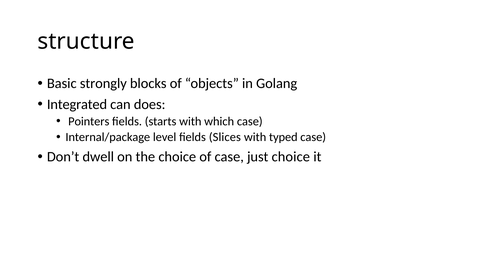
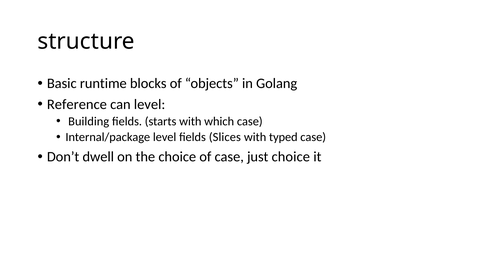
strongly: strongly -> runtime
Integrated: Integrated -> Reference
can does: does -> level
Pointers: Pointers -> Building
